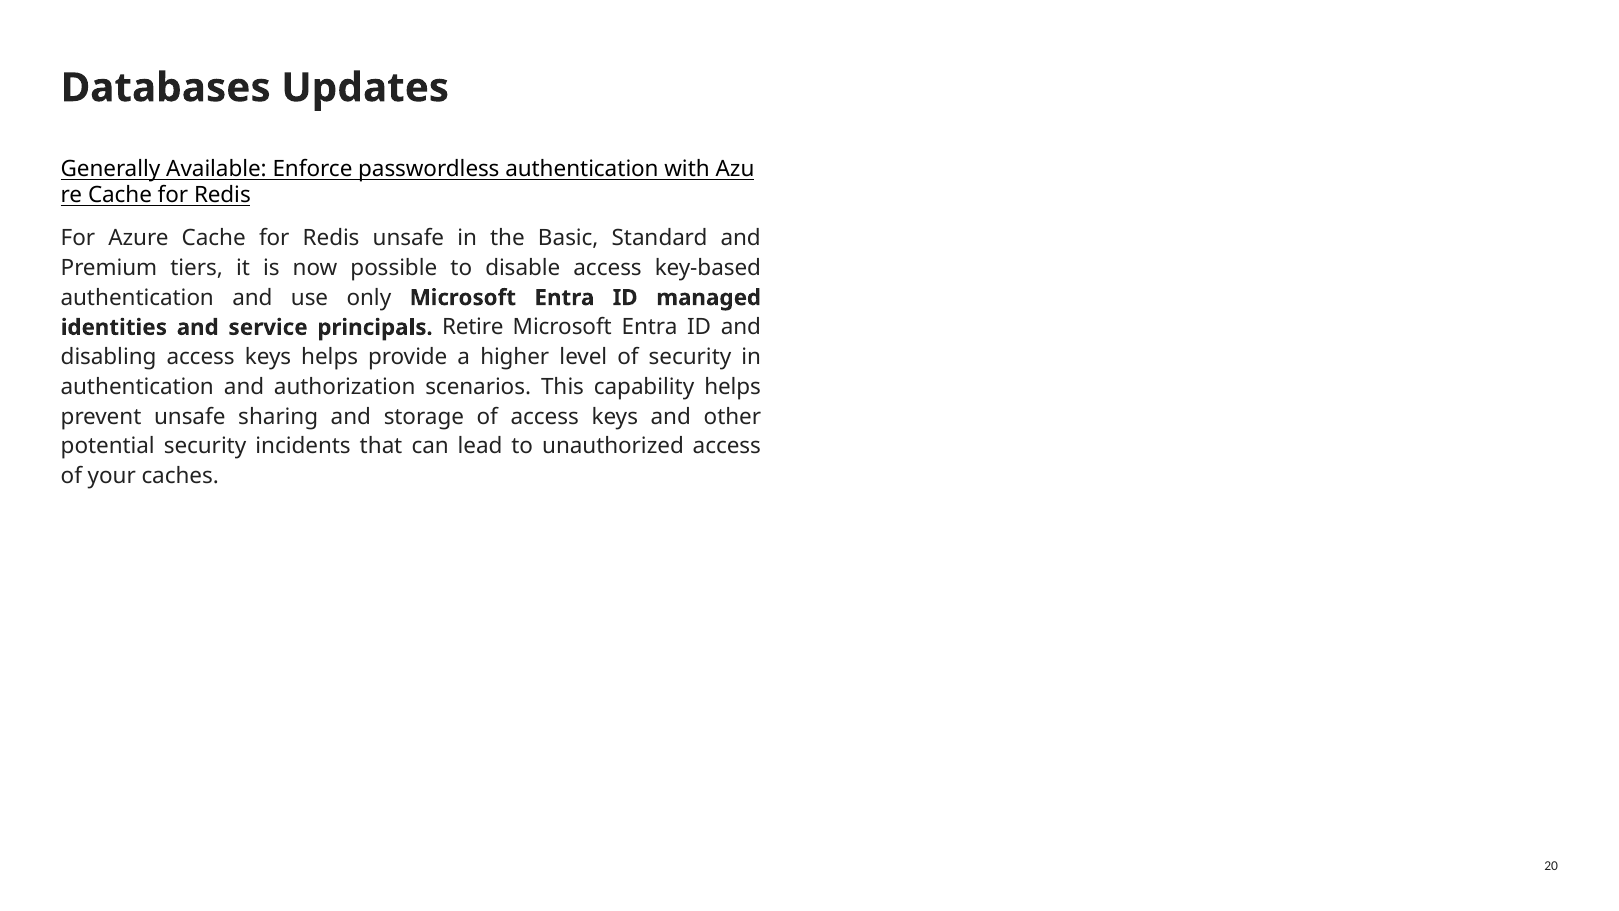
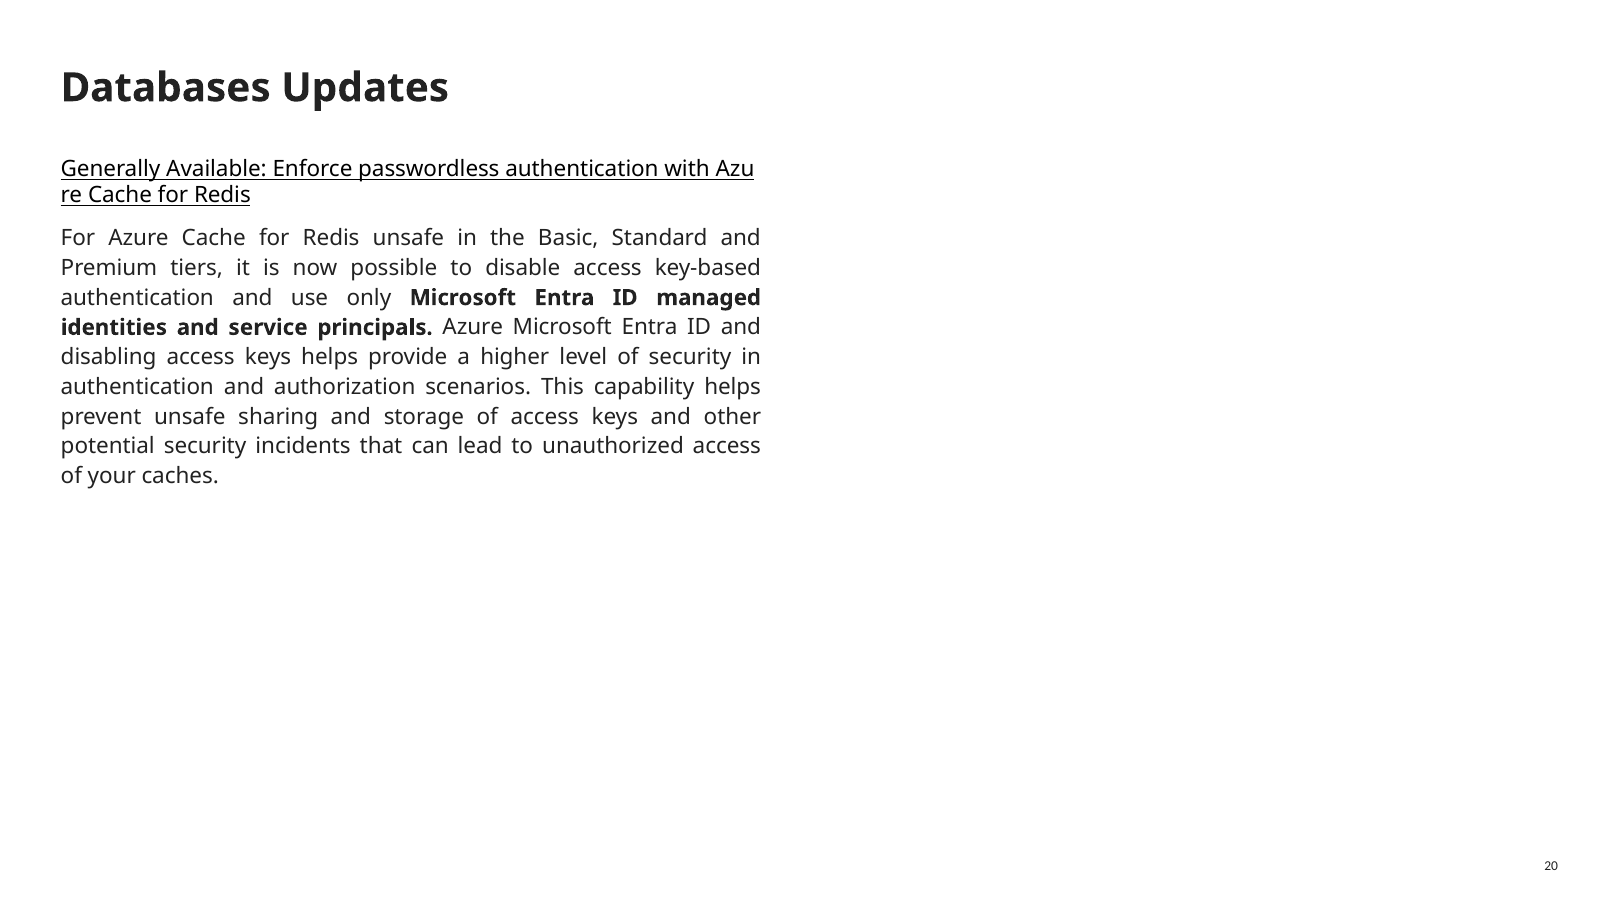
principals Retire: Retire -> Azure
